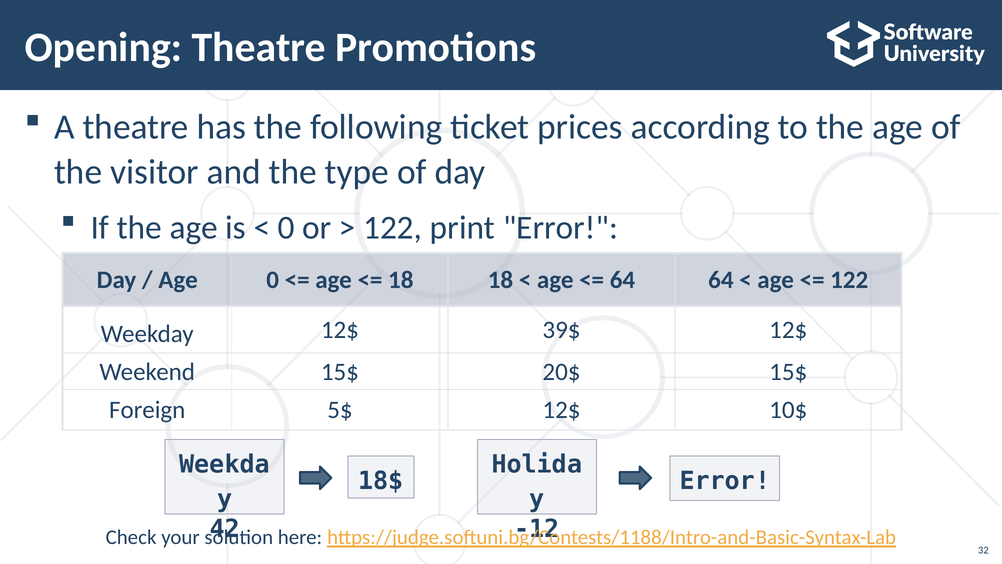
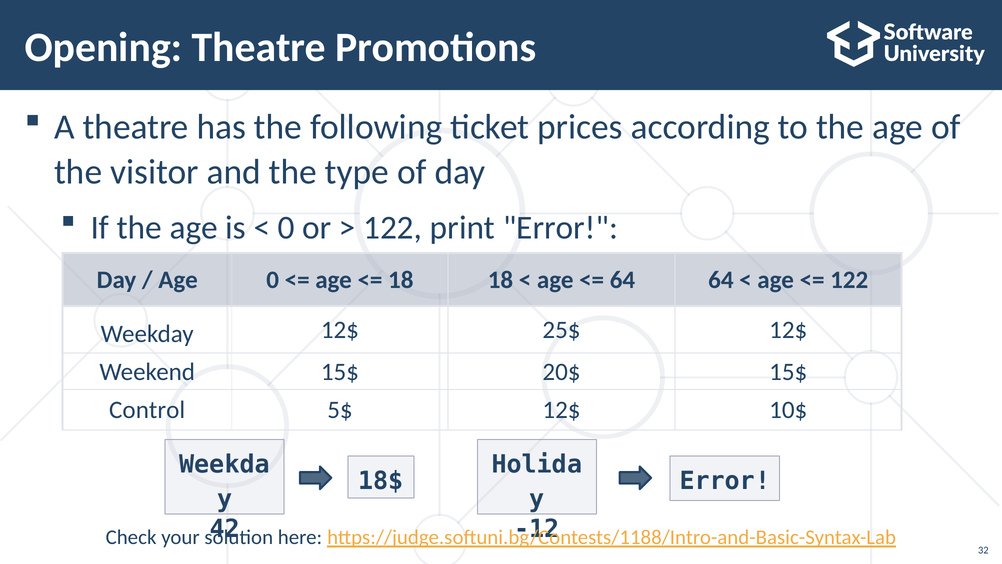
39$: 39$ -> 25$
Foreign: Foreign -> Control
